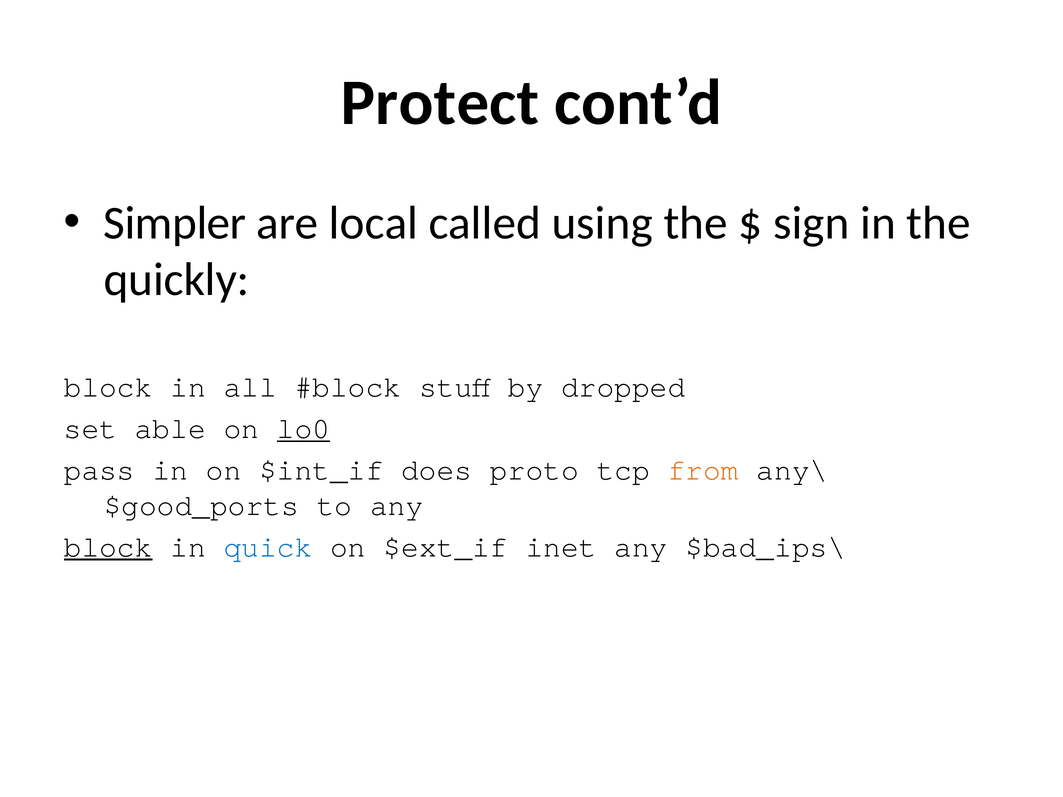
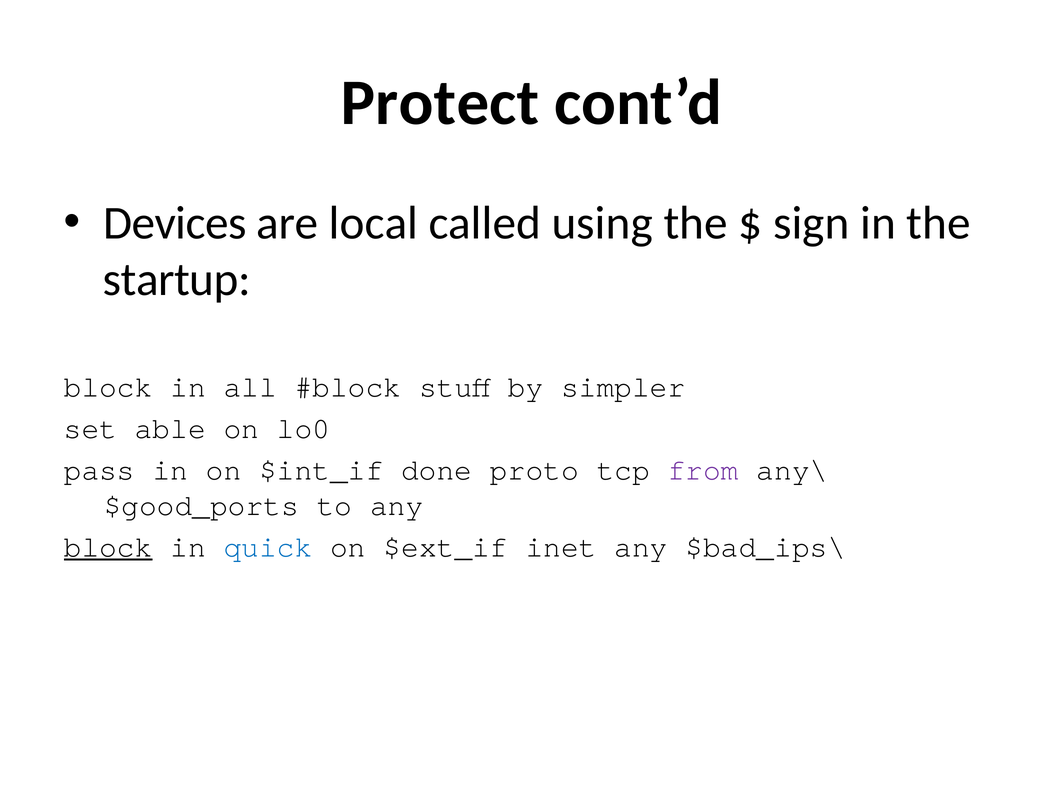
Simpler: Simpler -> Devices
quickly: quickly -> startup
dropped: dropped -> simpler
lo0 underline: present -> none
does: does -> done
from colour: orange -> purple
